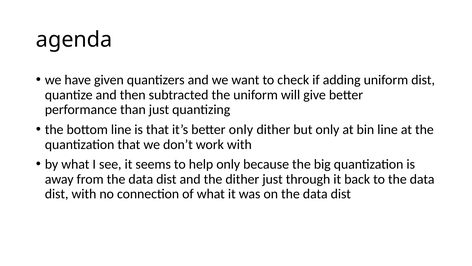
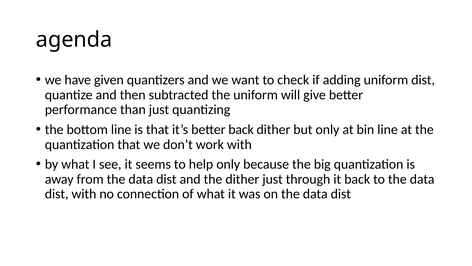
better only: only -> back
